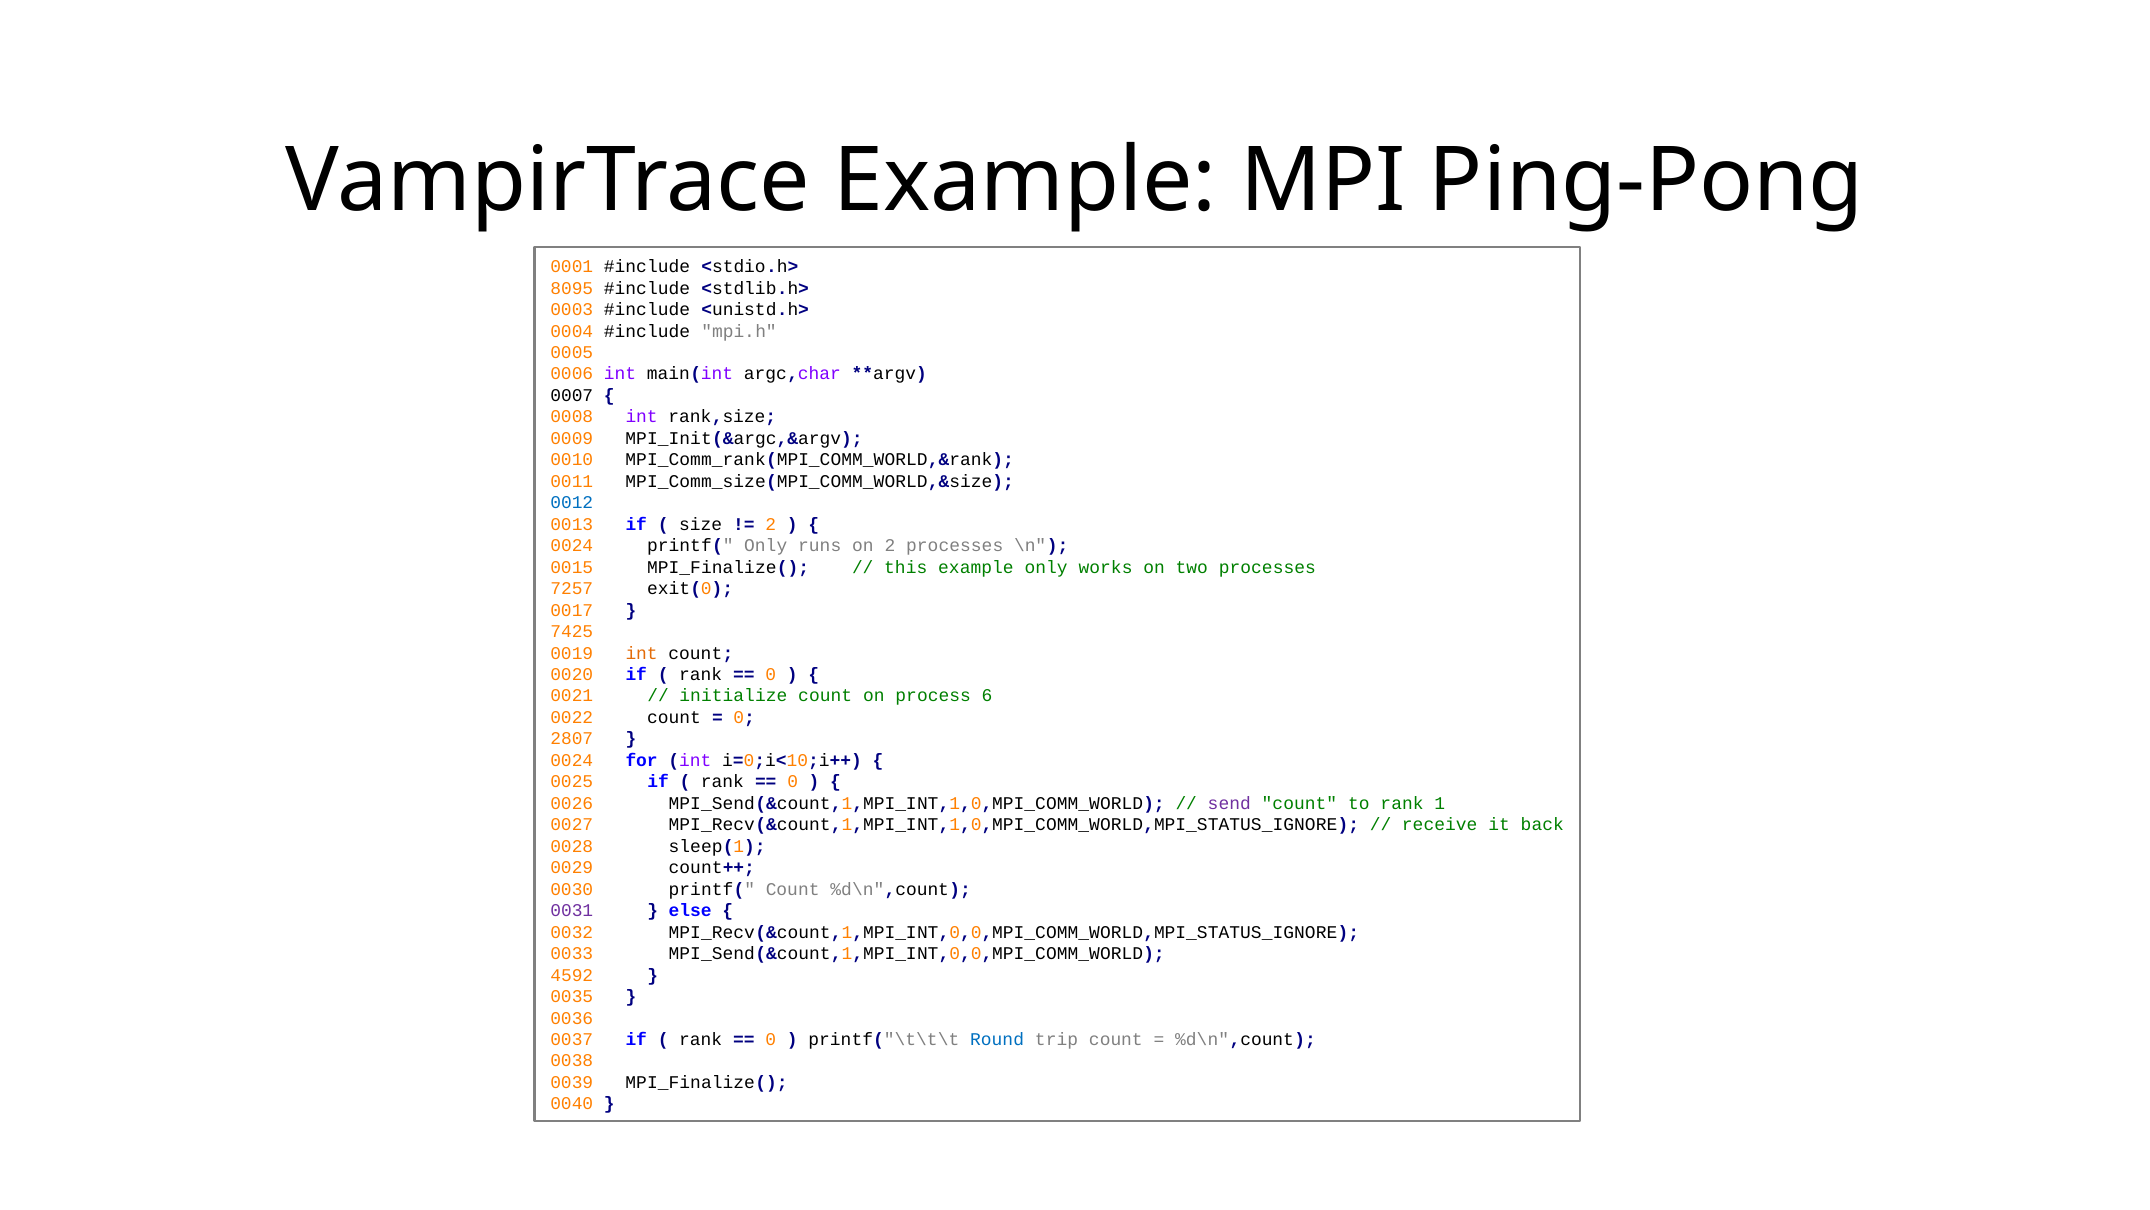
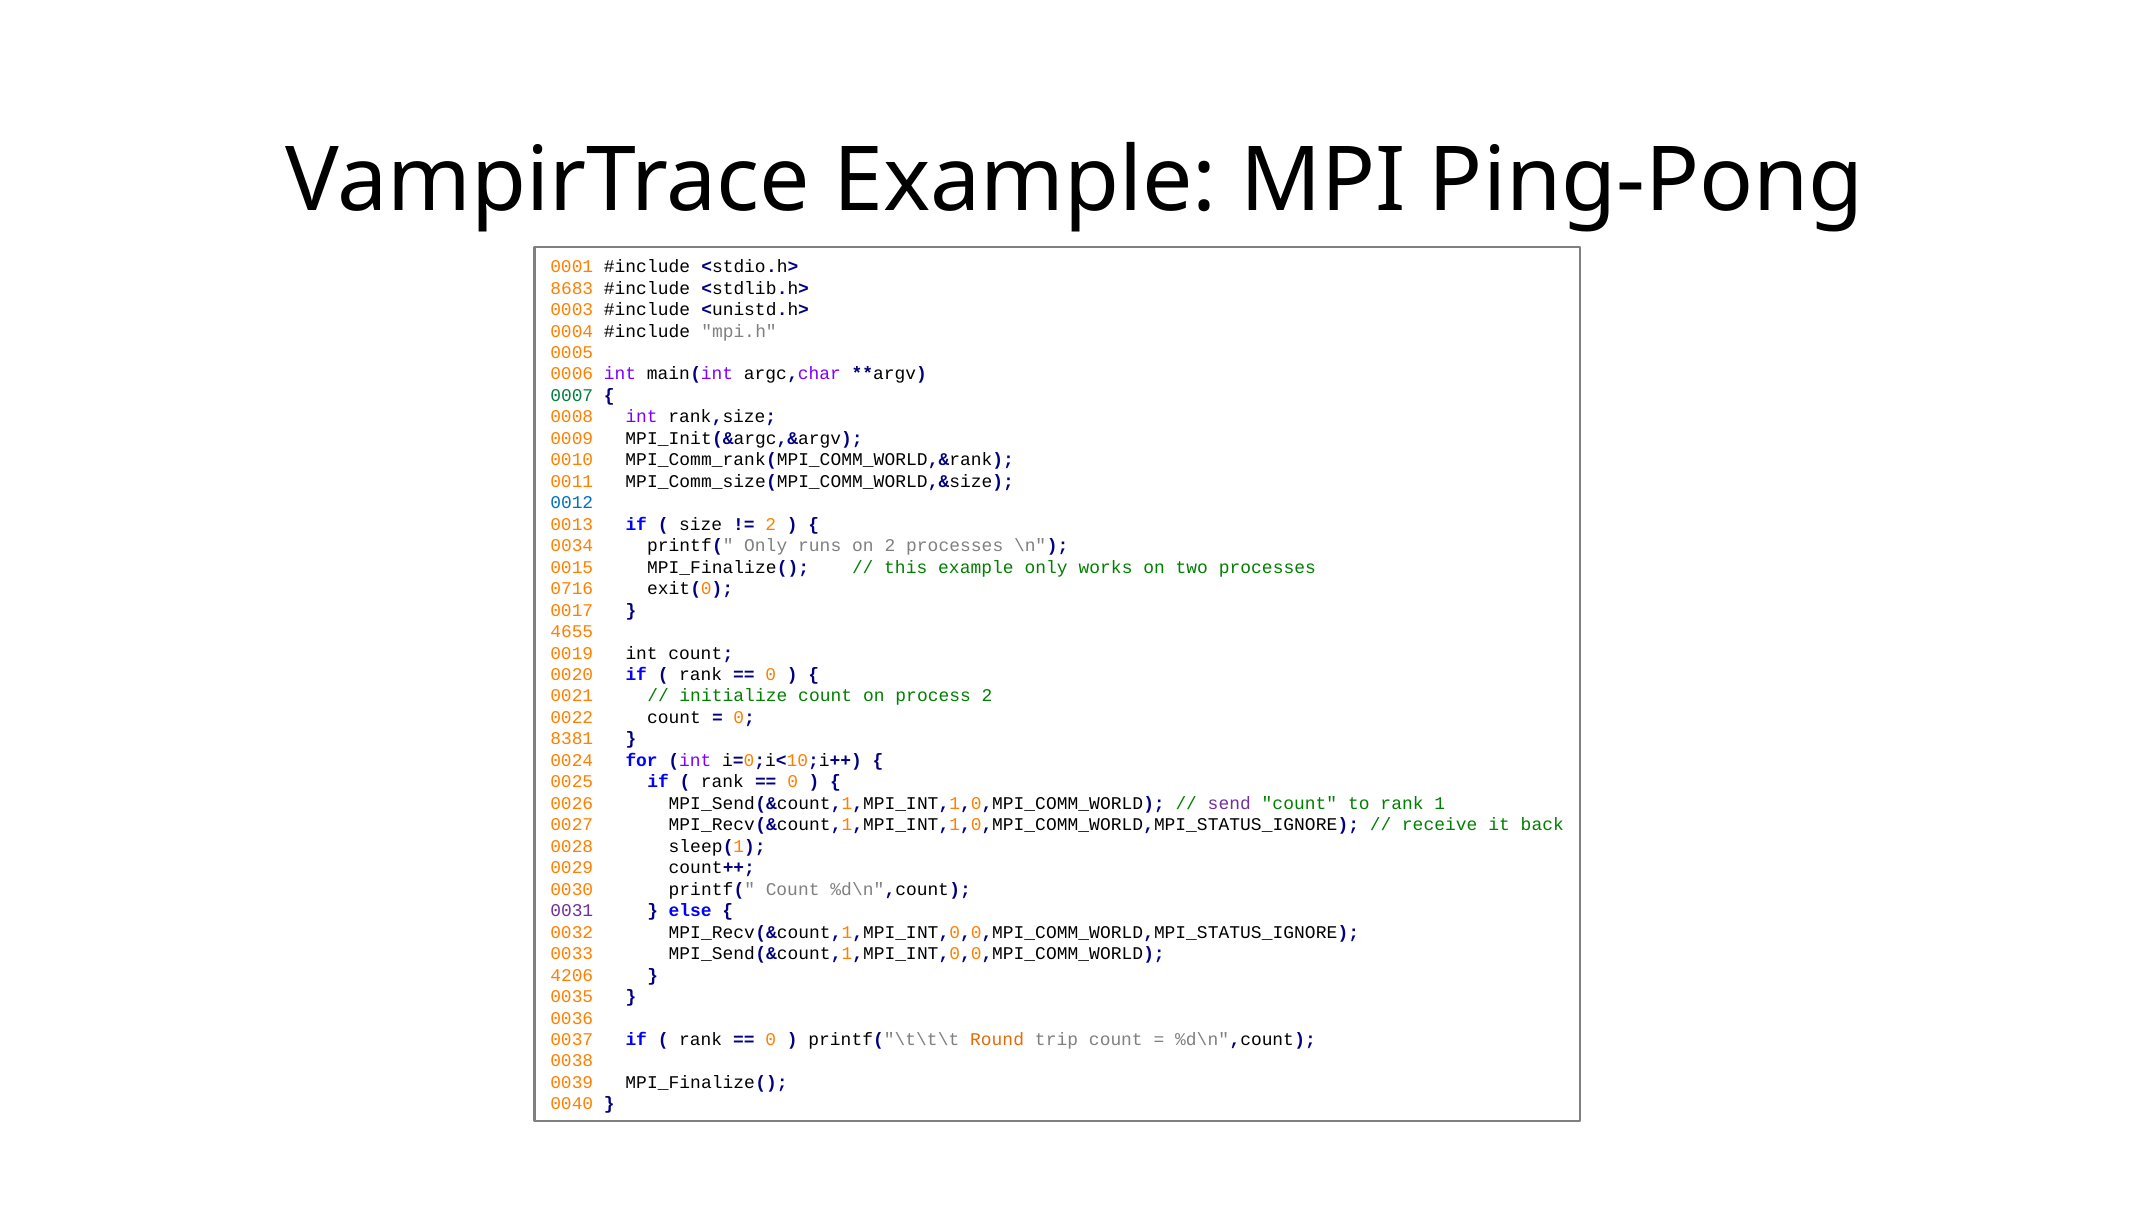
8095: 8095 -> 8683
0007 colour: black -> green
0024 at (572, 546): 0024 -> 0034
7257: 7257 -> 0716
7425: 7425 -> 4655
int at (642, 653) colour: orange -> black
process 6: 6 -> 2
2807: 2807 -> 8381
4592: 4592 -> 4206
Round colour: blue -> orange
